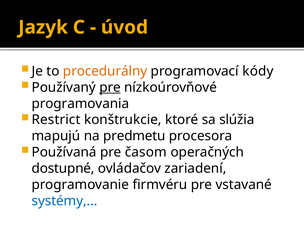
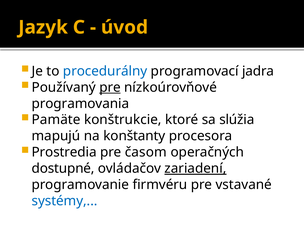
procedurálny colour: orange -> blue
kódy: kódy -> jadra
Restrict: Restrict -> Pamäte
predmetu: predmetu -> konštanty
Používaná: Používaná -> Prostredia
zariadení underline: none -> present
